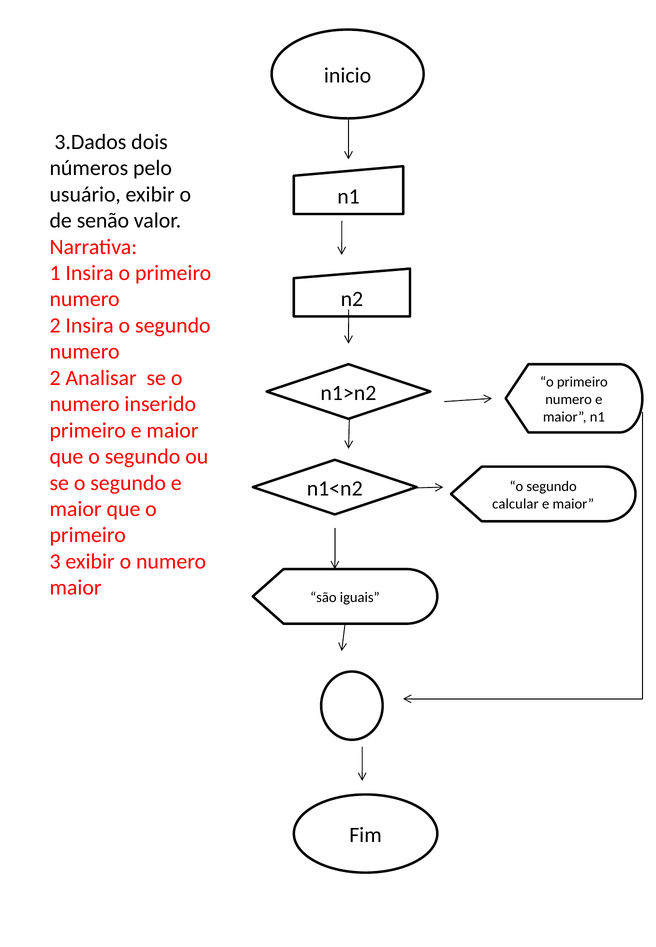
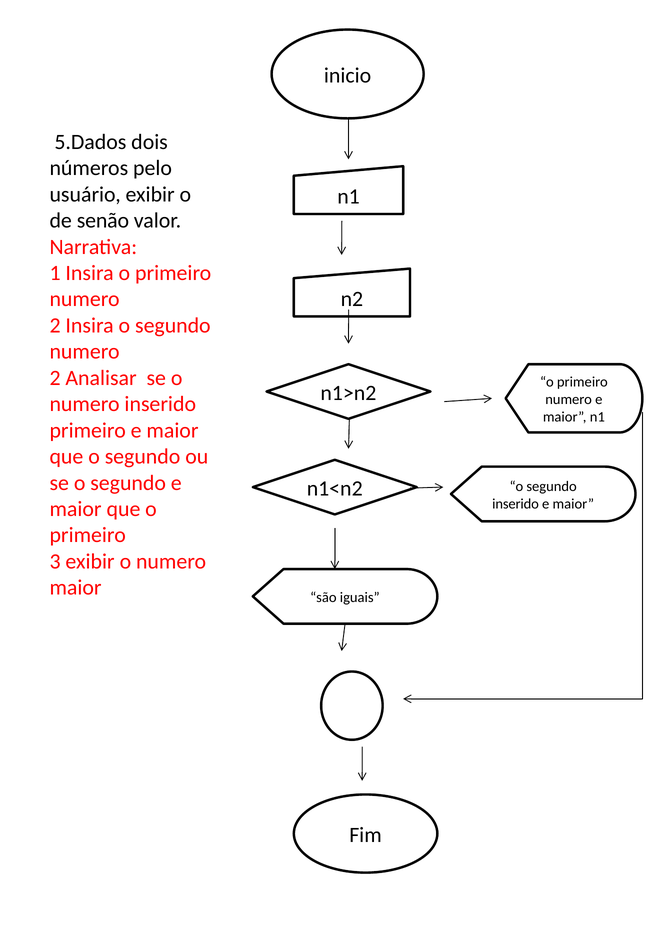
3.Dados: 3.Dados -> 5.Dados
calcular at (515, 504): calcular -> inserido
